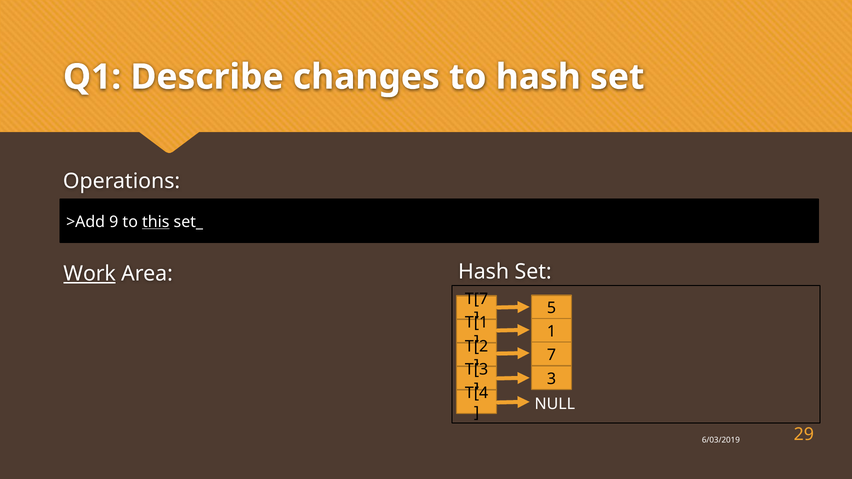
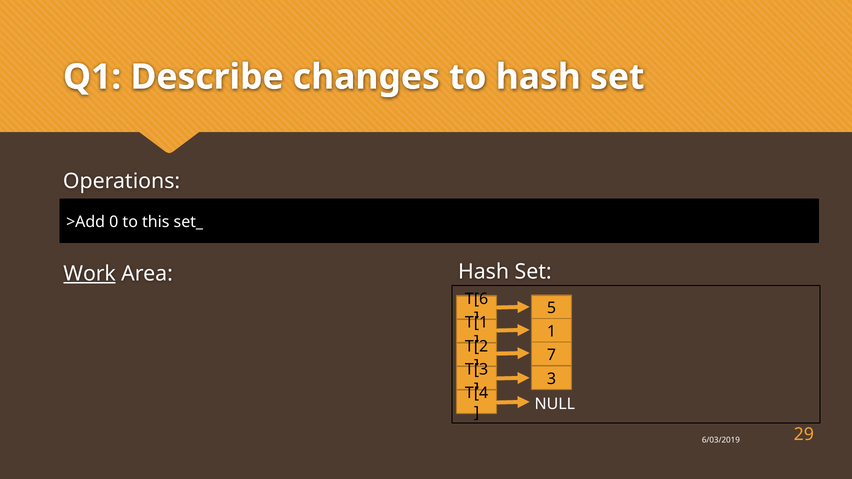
9: 9 -> 0
this underline: present -> none
T[7: T[7 -> T[6
